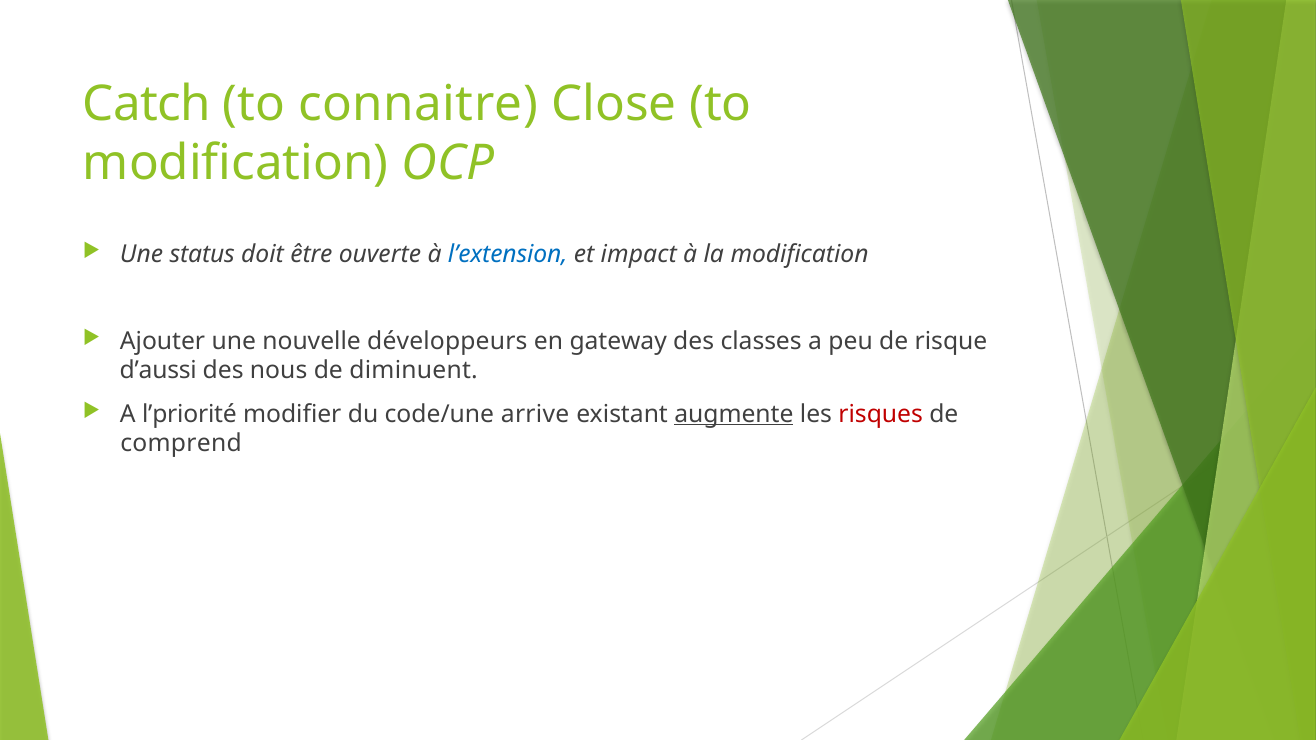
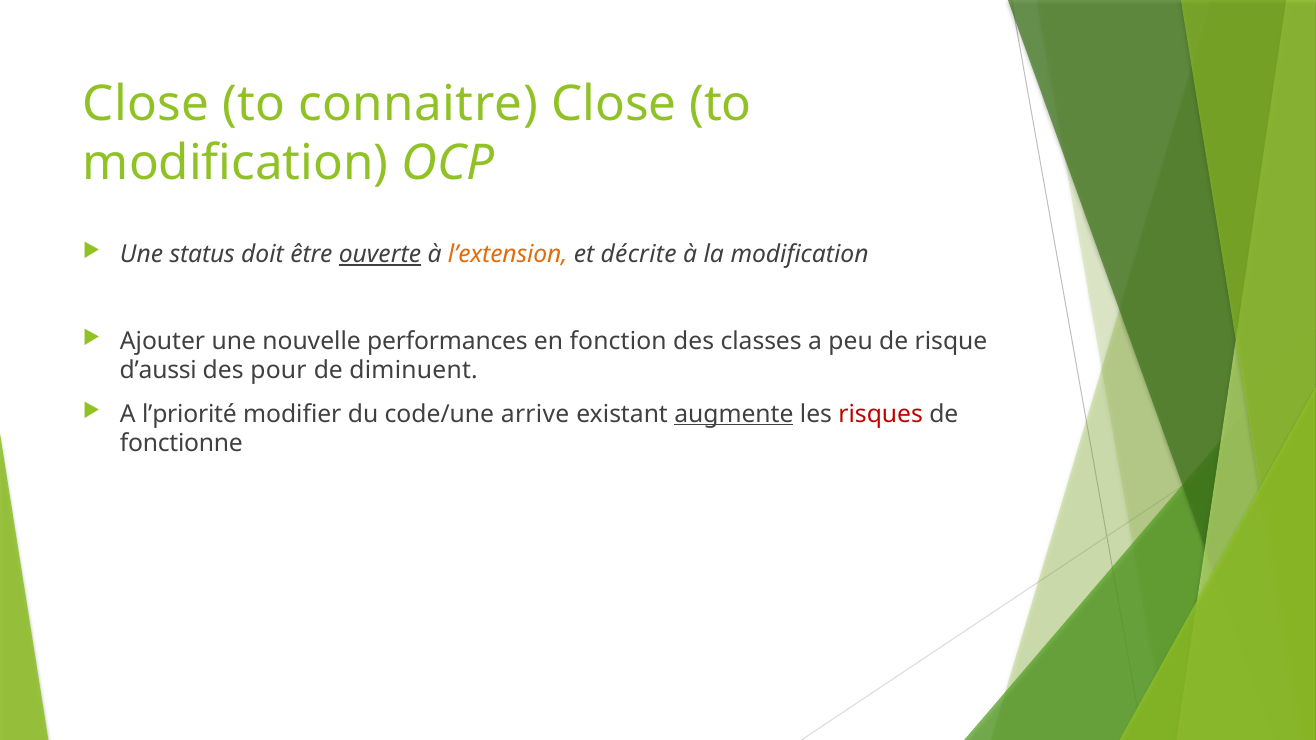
Catch at (147, 104): Catch -> Close
ouverte underline: none -> present
l’extension colour: blue -> orange
impact: impact -> décrite
développeurs: développeurs -> performances
gateway: gateway -> fonction
nous: nous -> pour
comprend: comprend -> fonctionne
